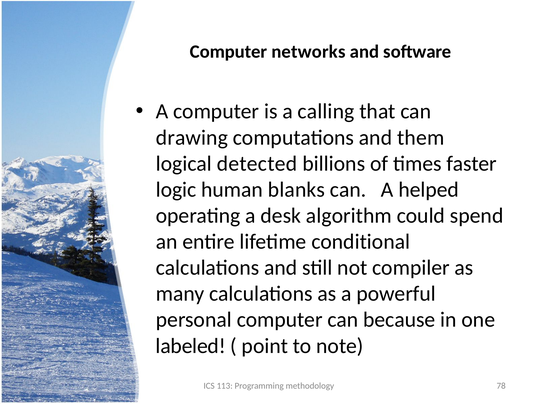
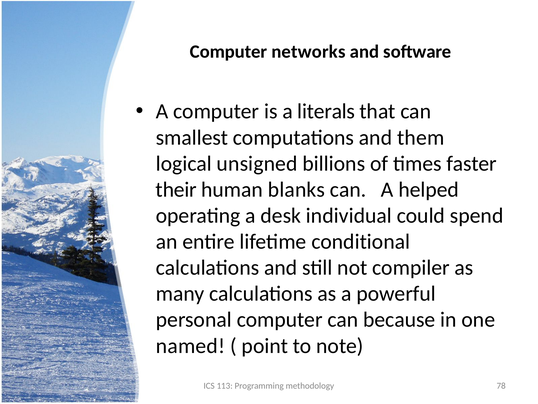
calling: calling -> literals
drawing: drawing -> smallest
detected: detected -> unsigned
logic: logic -> their
algorithm: algorithm -> individual
labeled: labeled -> named
